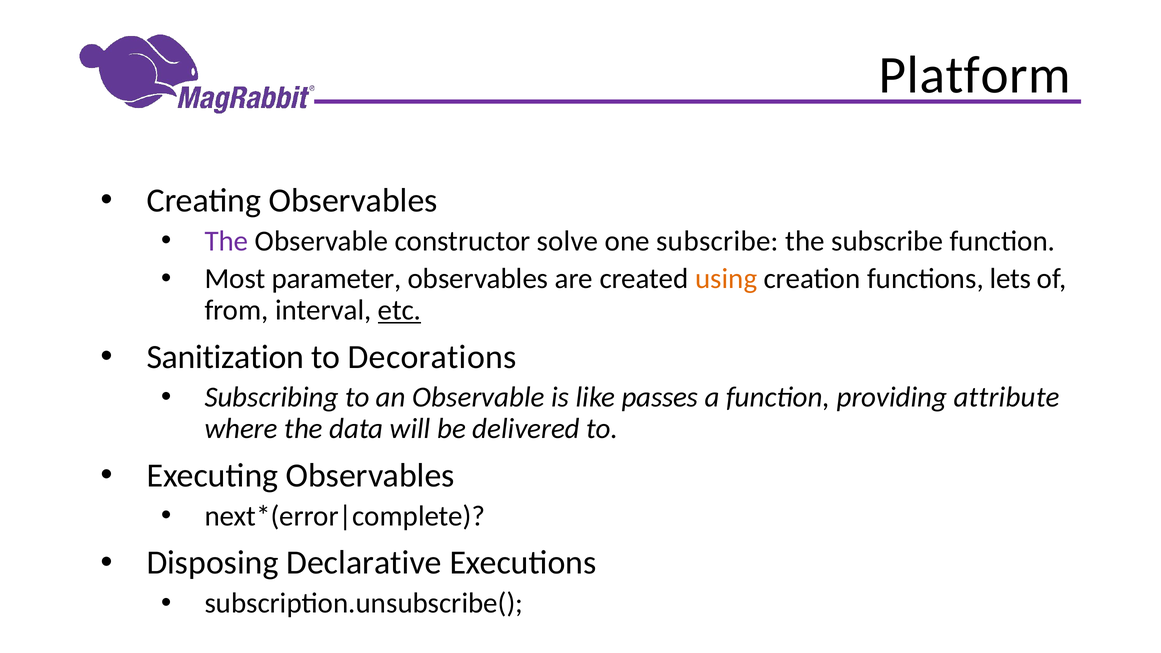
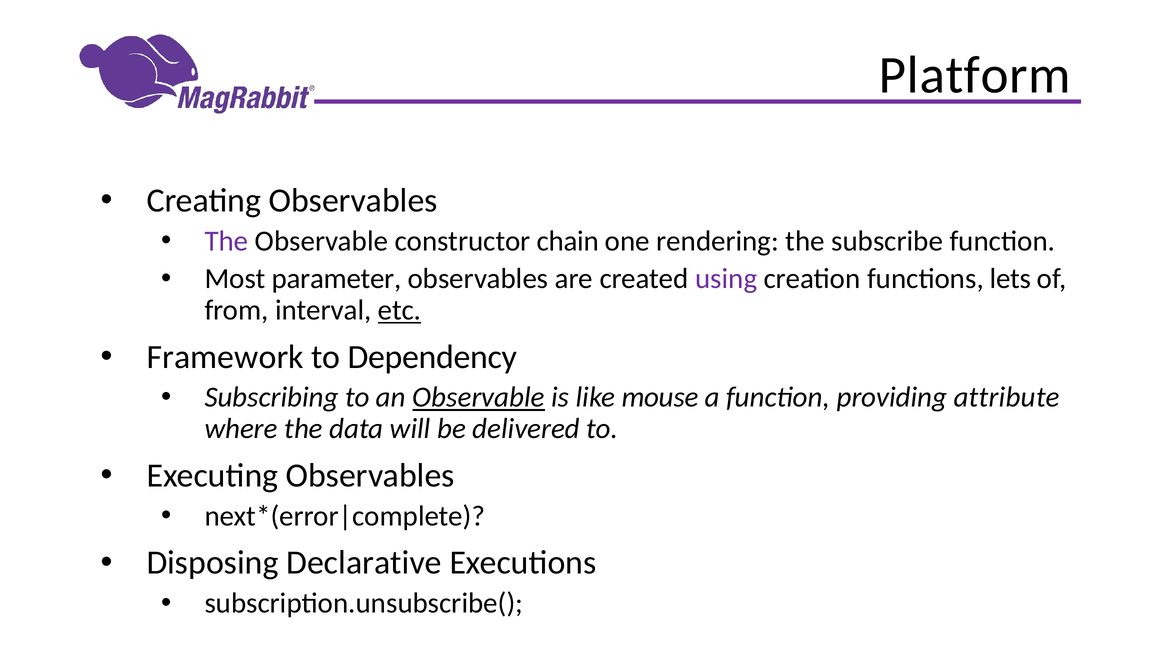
solve: solve -> chain
one subscribe: subscribe -> rendering
using colour: orange -> purple
Sanitization: Sanitization -> Framework
Decorations: Decorations -> Dependency
Observable at (479, 397) underline: none -> present
passes: passes -> mouse
